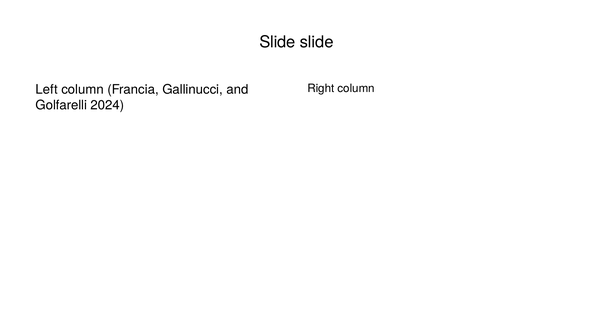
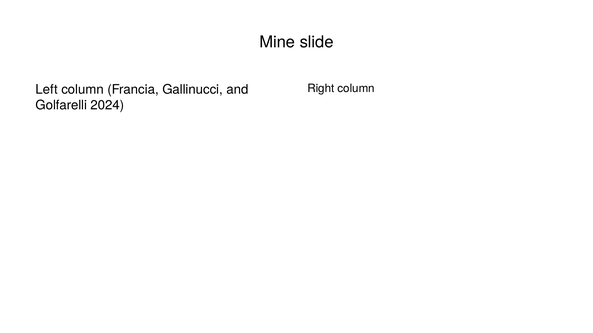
Slide at (277, 42): Slide -> Mine
